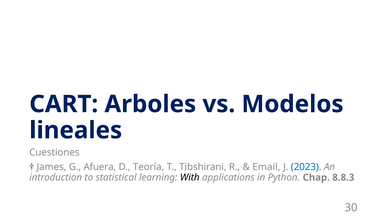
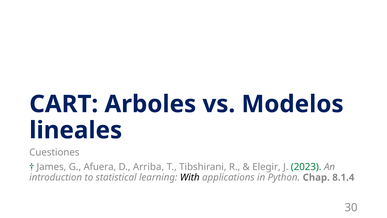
Teoría: Teoría -> Arriba
Email: Email -> Elegir
2023 colour: blue -> green
8.8.3: 8.8.3 -> 8.1.4
